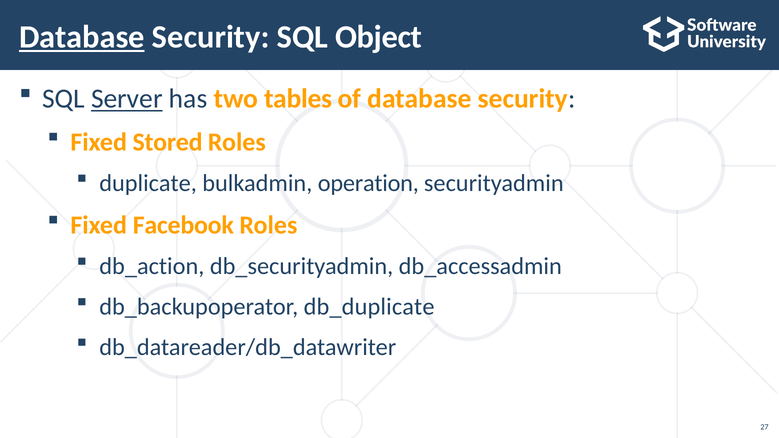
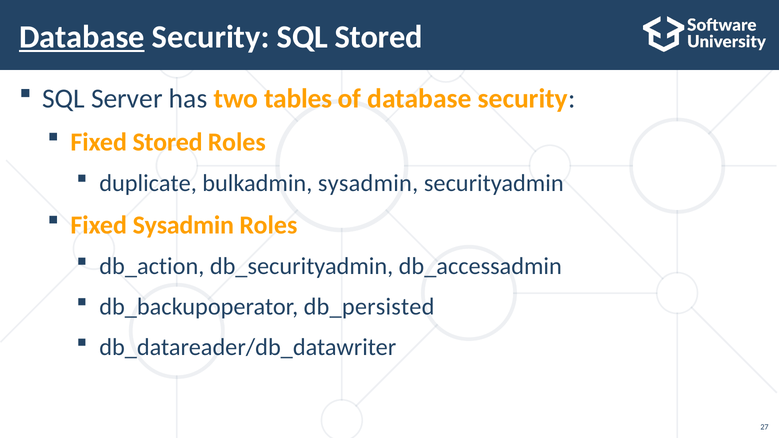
SQL Object: Object -> Stored
Server underline: present -> none
bulkadmin operation: operation -> sysadmin
Fixed Facebook: Facebook -> Sysadmin
db_duplicate: db_duplicate -> db_persisted
